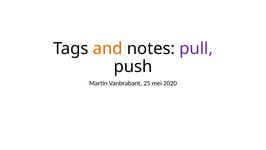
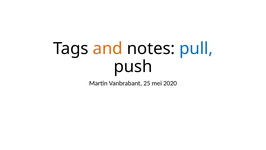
pull colour: purple -> blue
